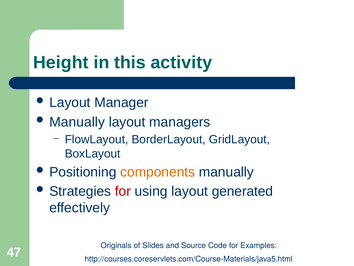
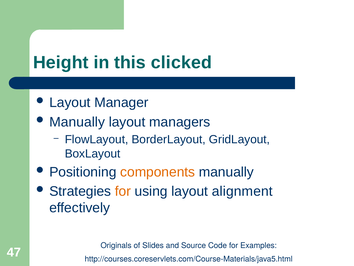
activity: activity -> clicked
for at (123, 191) colour: red -> orange
generated: generated -> alignment
